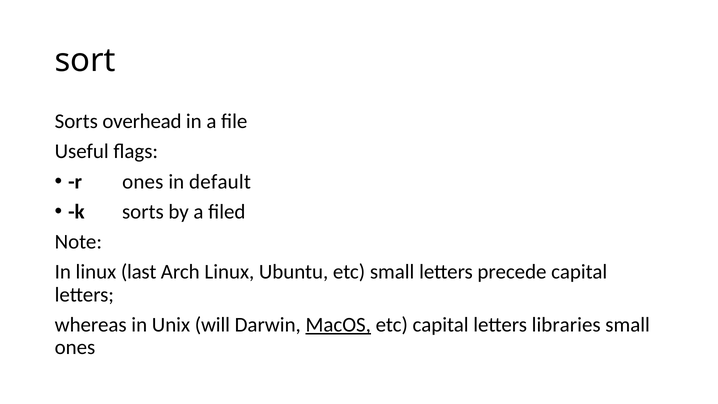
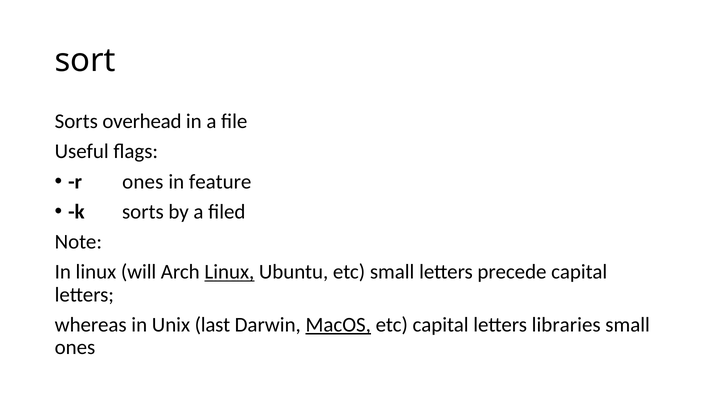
default: default -> feature
last: last -> will
Linux at (229, 272) underline: none -> present
will: will -> last
